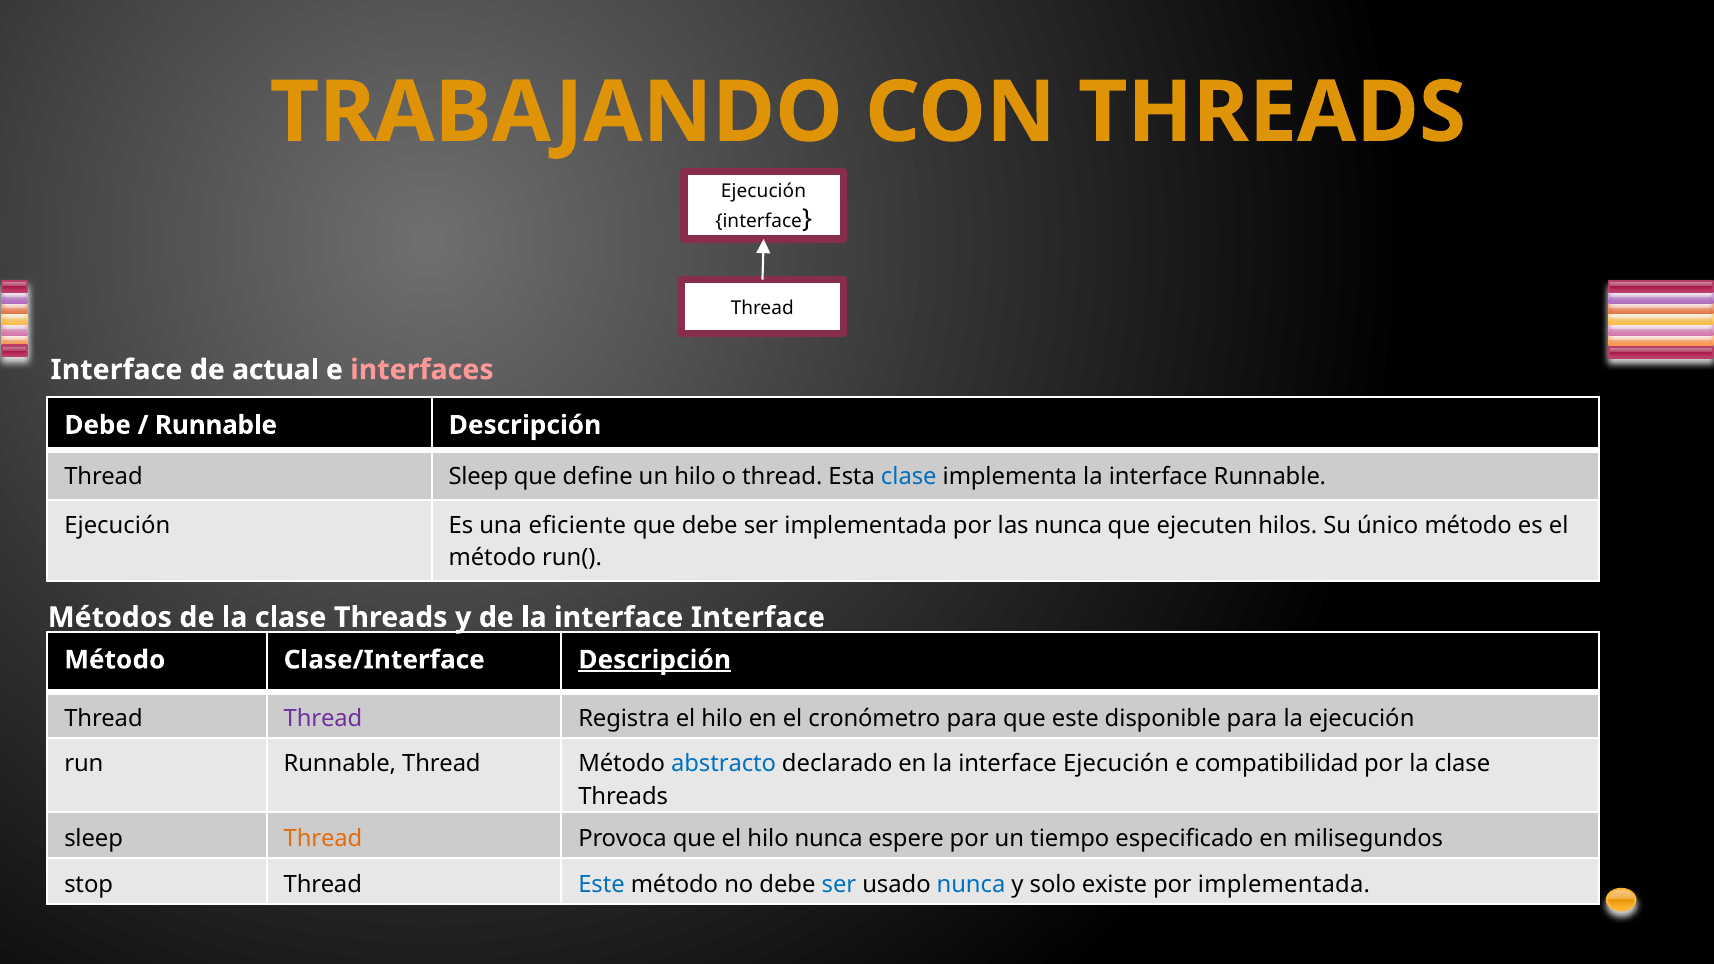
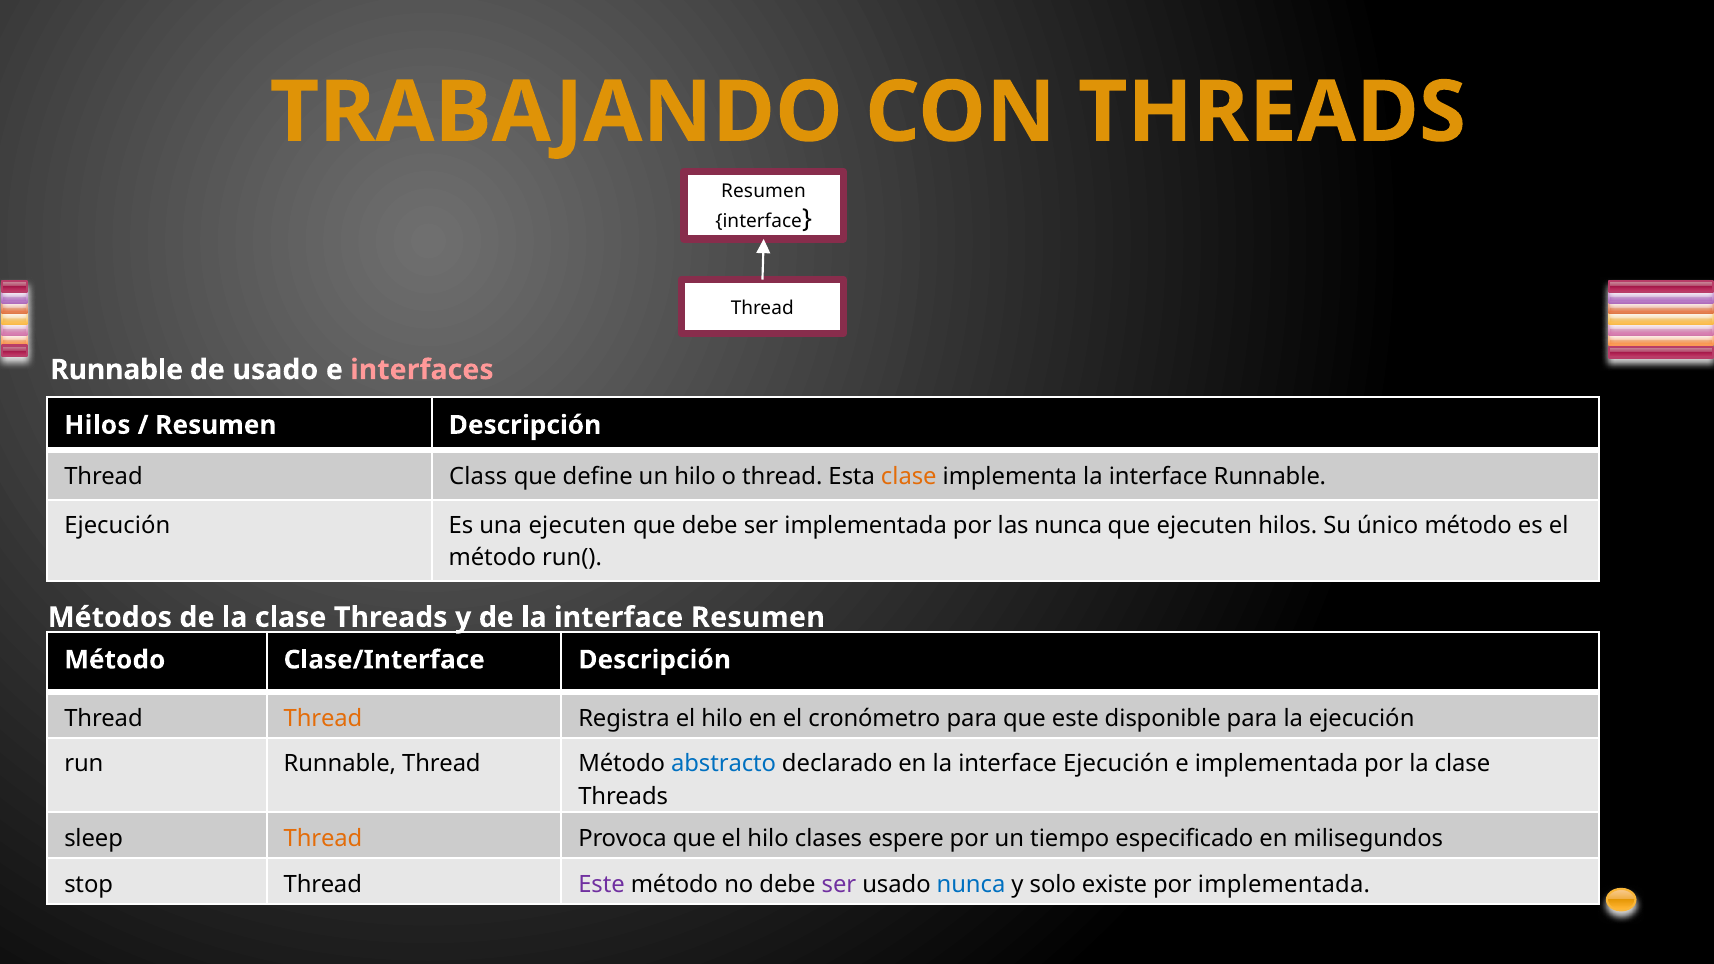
Ejecución at (764, 191): Ejecución -> Resumen
Interface at (116, 370): Interface -> Runnable
de actual: actual -> usado
Debe at (98, 425): Debe -> Hilos
Runnable at (216, 425): Runnable -> Resumen
Thread Sleep: Sleep -> Class
clase at (909, 476) colour: blue -> orange
una eficiente: eficiente -> ejecuten
interface Interface: Interface -> Resumen
Descripción at (655, 660) underline: present -> none
Thread at (323, 718) colour: purple -> orange
e compatibilidad: compatibilidad -> implementada
hilo nunca: nunca -> clases
Este at (602, 884) colour: blue -> purple
ser at (839, 884) colour: blue -> purple
